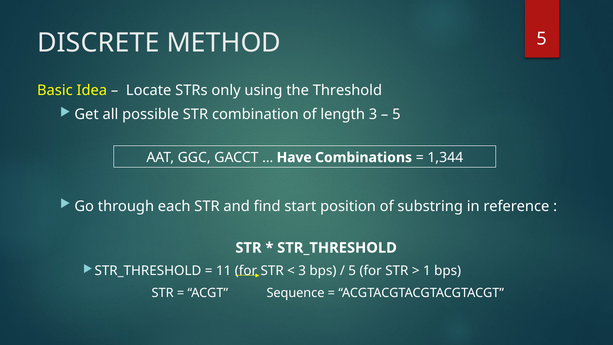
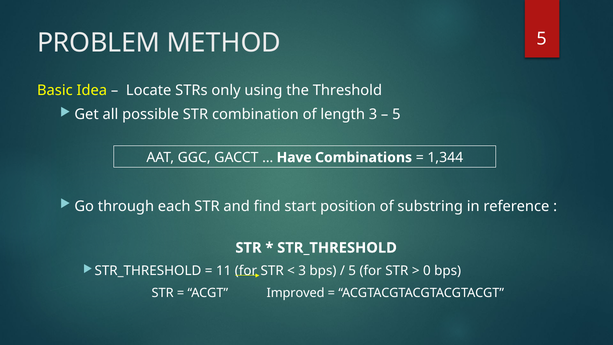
DISCRETE: DISCRETE -> PROBLEM
1: 1 -> 0
Sequence: Sequence -> Improved
